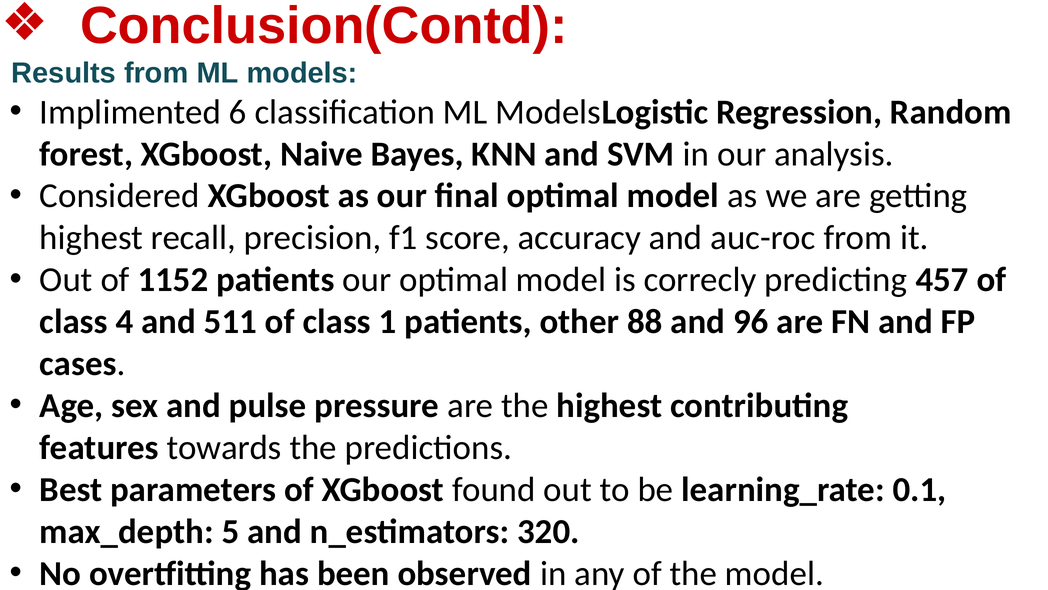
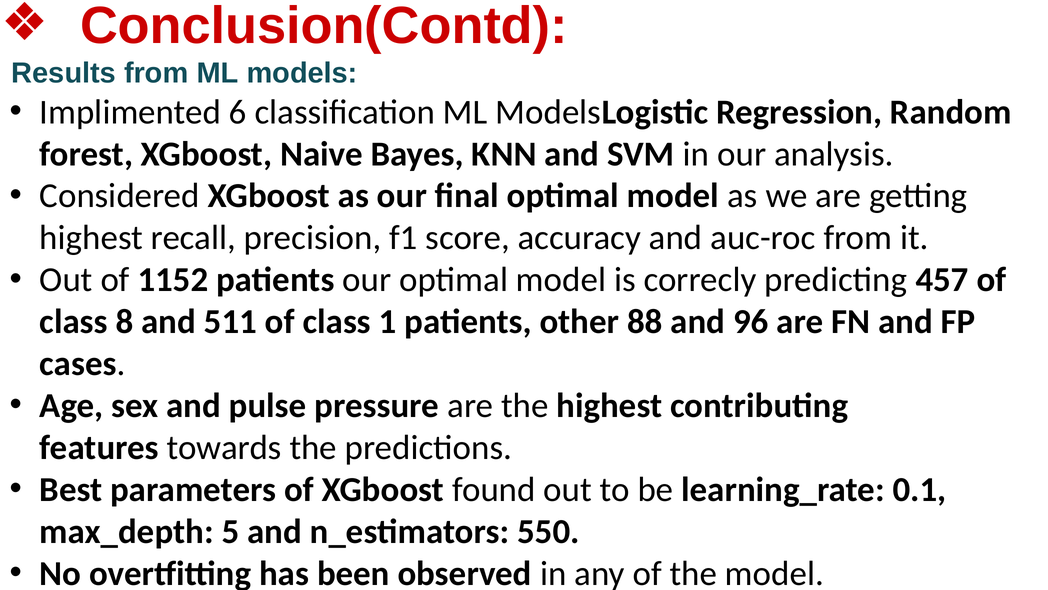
4: 4 -> 8
320: 320 -> 550
